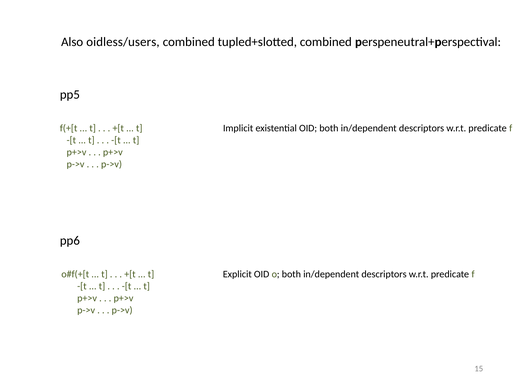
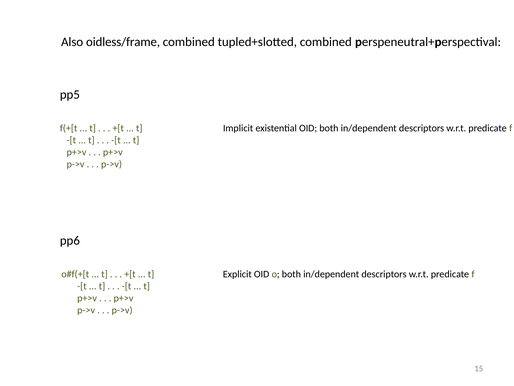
oidless/users: oidless/users -> oidless/frame
